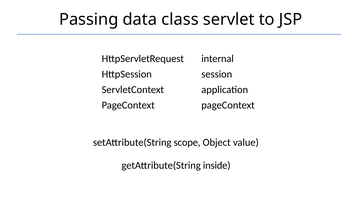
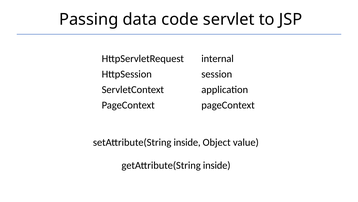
class: class -> code
setAttribute(String scope: scope -> inside
